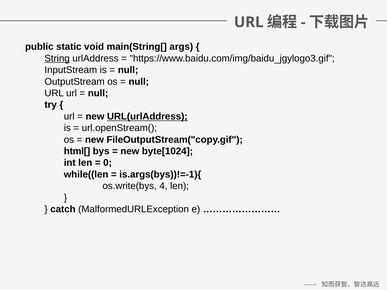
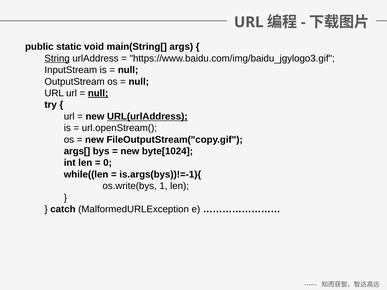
null at (98, 93) underline: none -> present
html[: html[ -> args[
4: 4 -> 1
